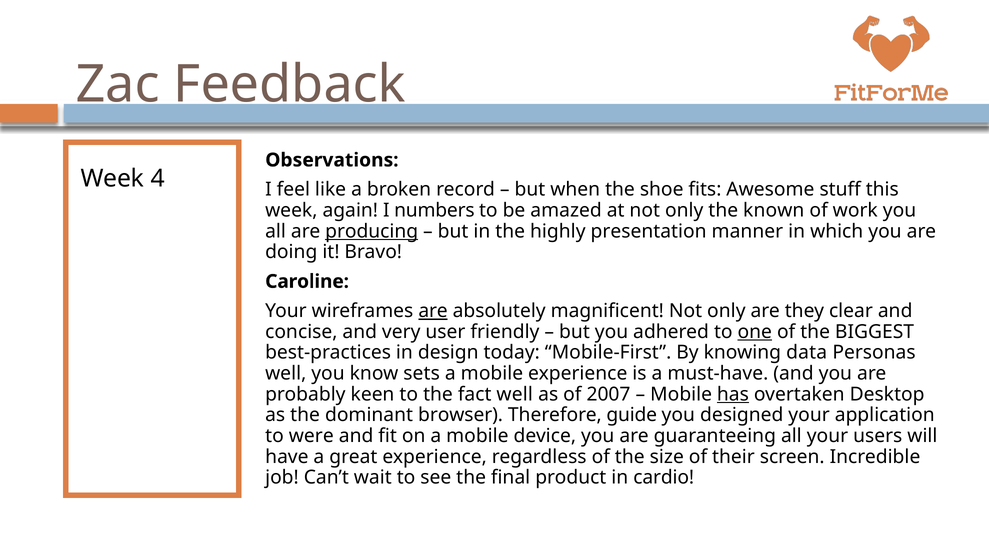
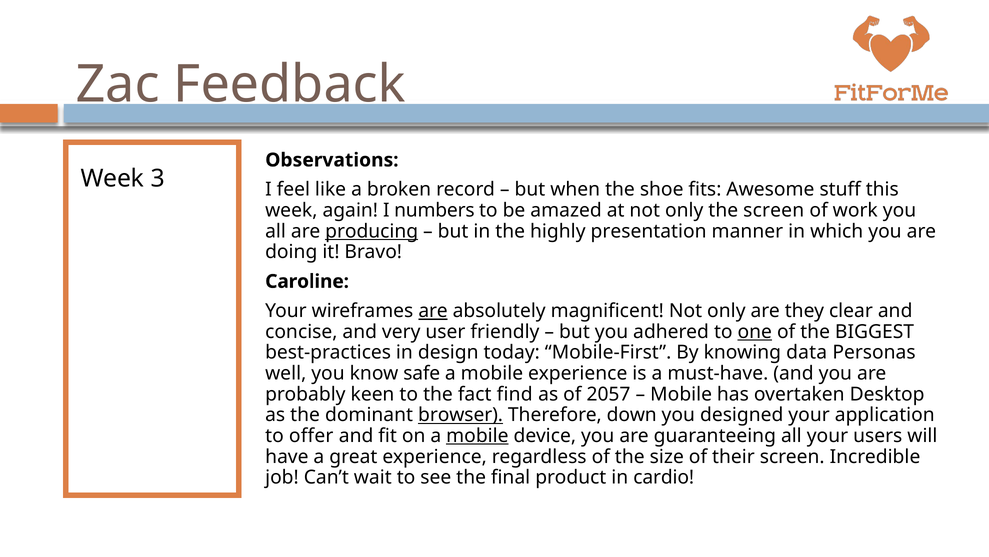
4: 4 -> 3
the known: known -> screen
sets: sets -> safe
fact well: well -> find
2007: 2007 -> 2057
has underline: present -> none
browser underline: none -> present
guide: guide -> down
were: were -> offer
mobile at (477, 435) underline: none -> present
